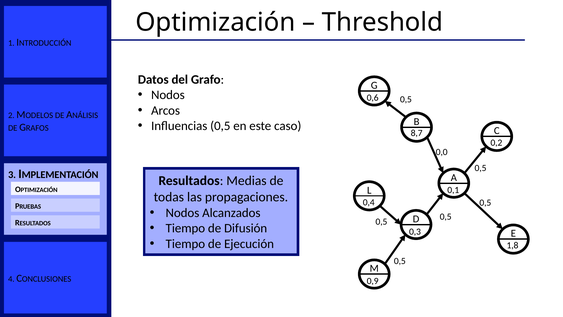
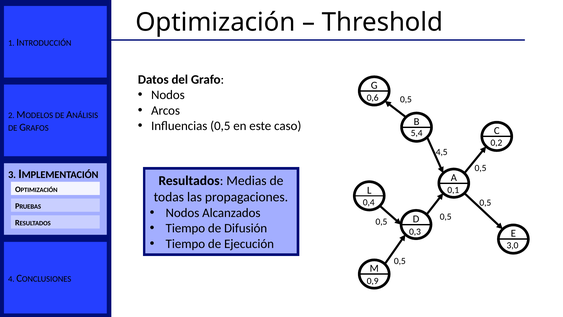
8,7: 8,7 -> 5,4
0,0: 0,0 -> 4,5
1,8: 1,8 -> 3,0
